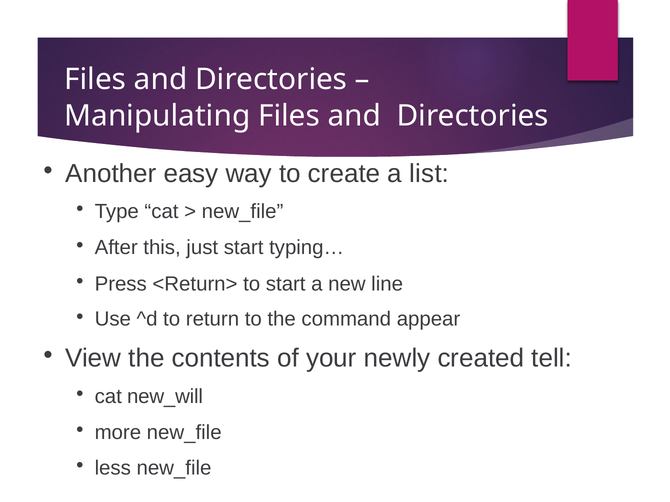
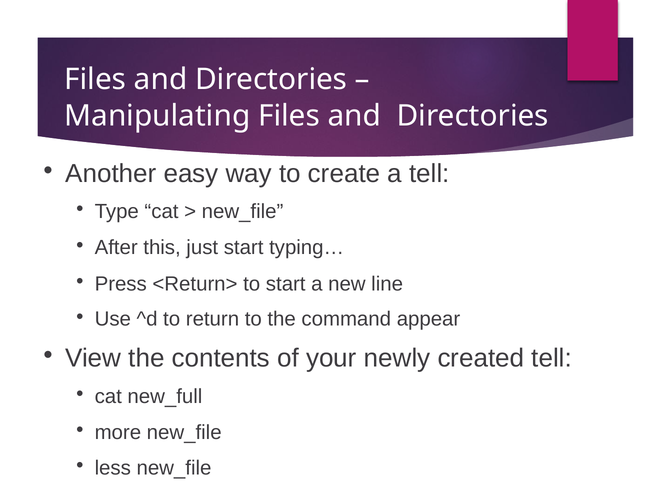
a list: list -> tell
new_will: new_will -> new_full
